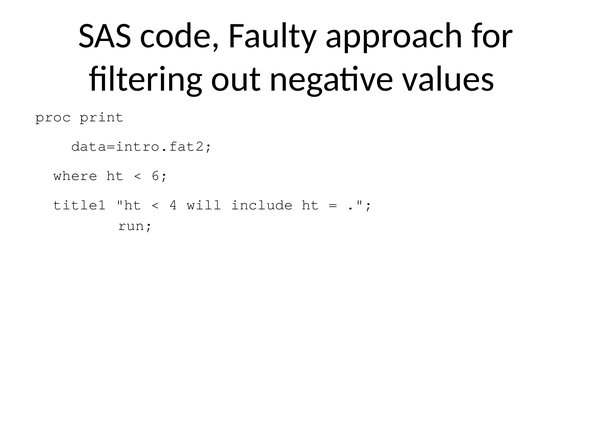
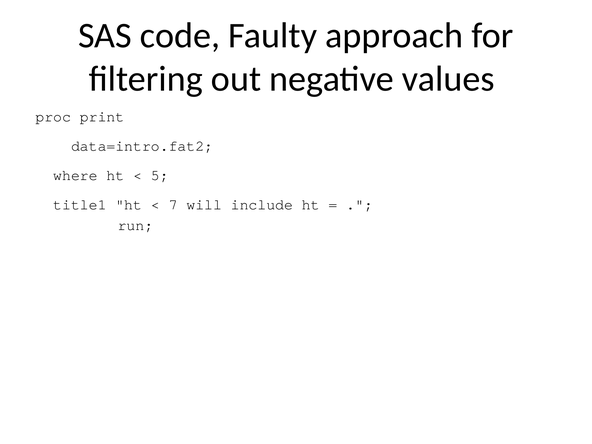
6: 6 -> 5
4: 4 -> 7
